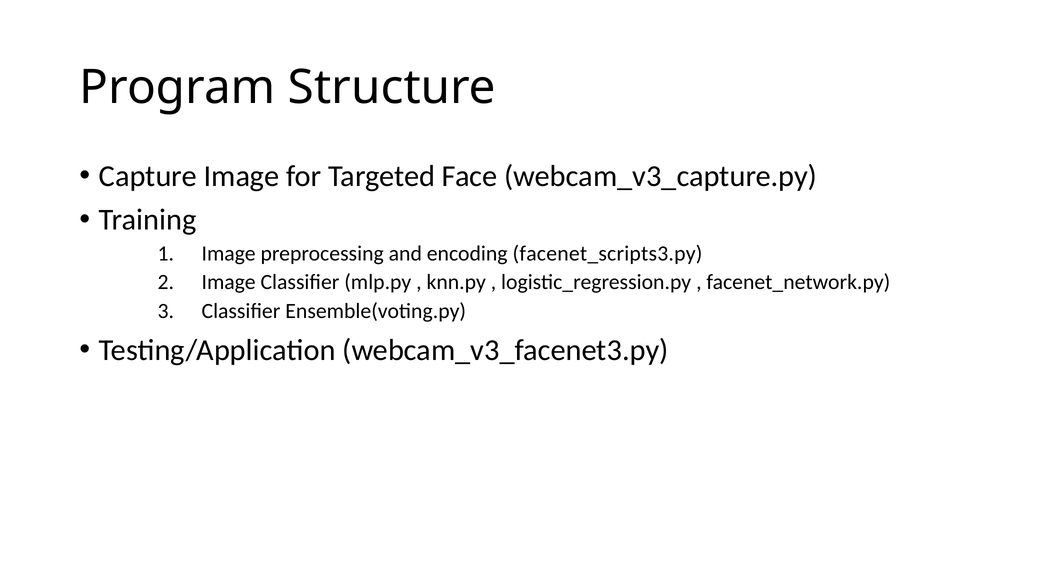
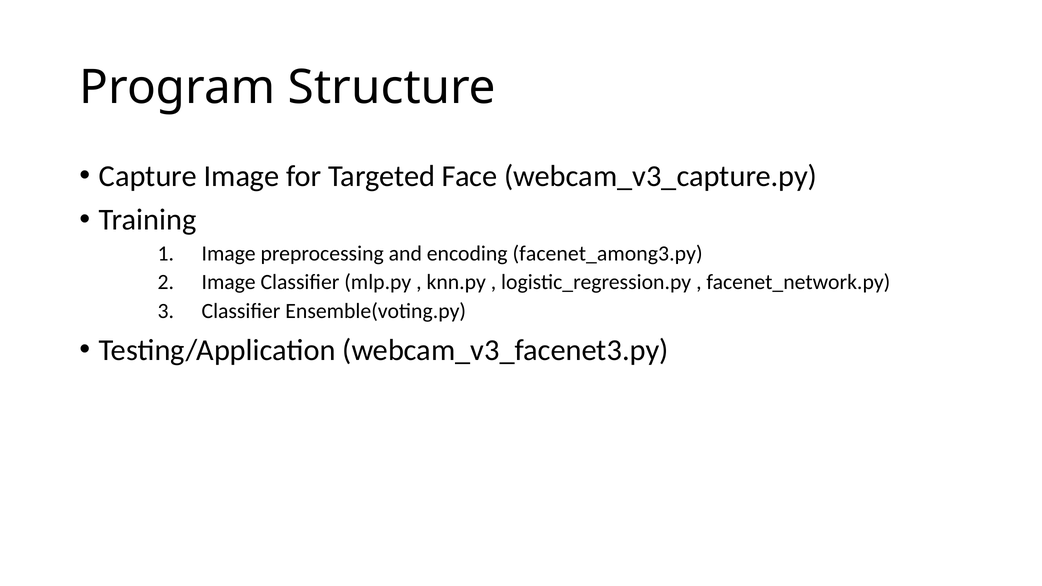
facenet_scripts3.py: facenet_scripts3.py -> facenet_among3.py
